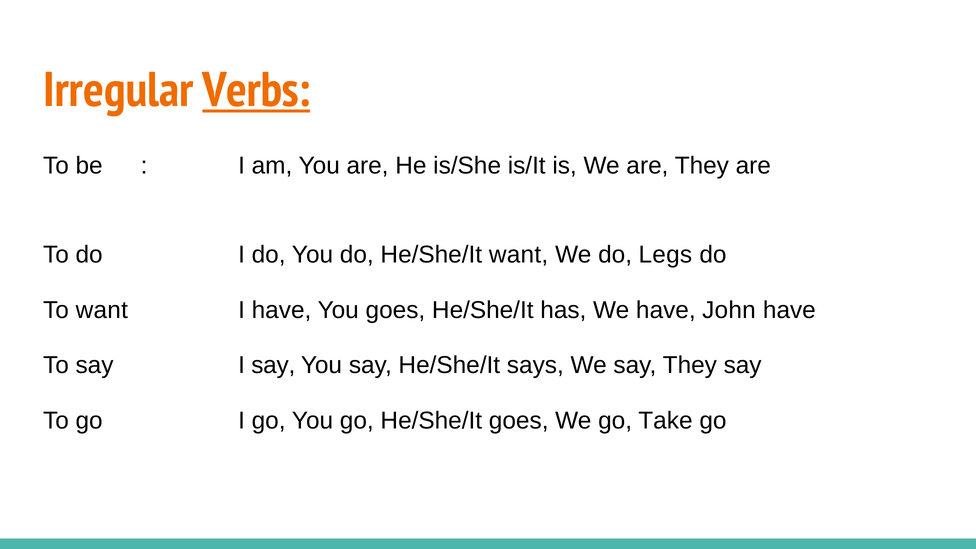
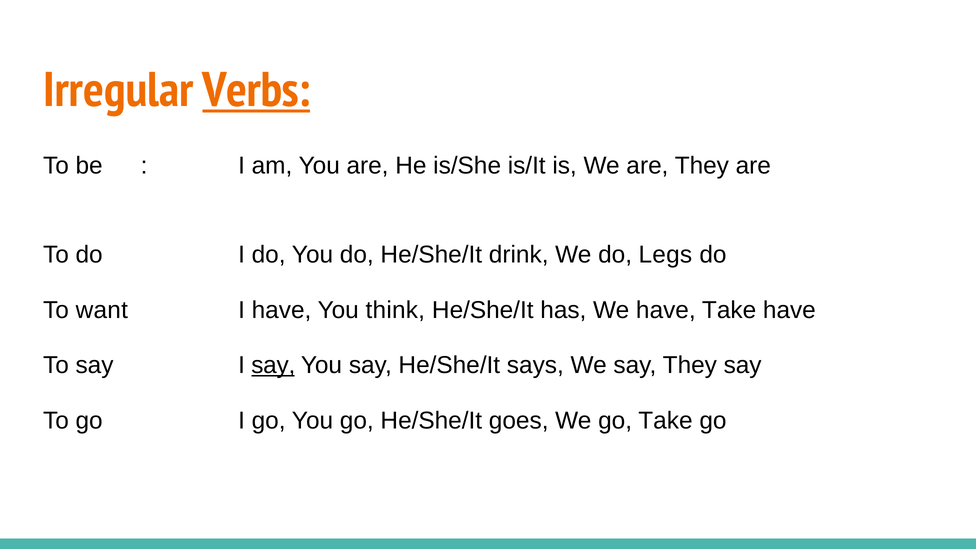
He/She/It want: want -> drink
You goes: goes -> think
have John: John -> Take
say at (273, 365) underline: none -> present
